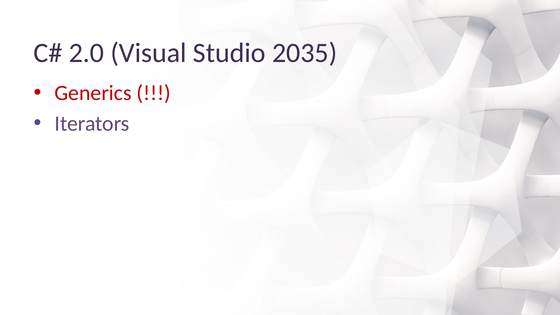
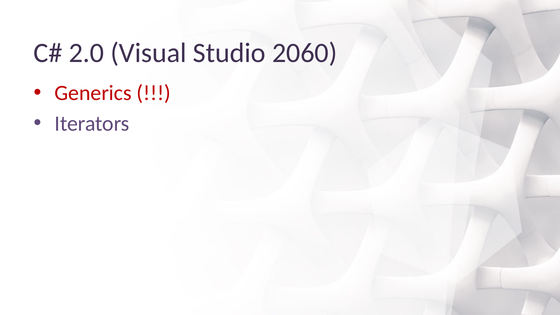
2035: 2035 -> 2060
